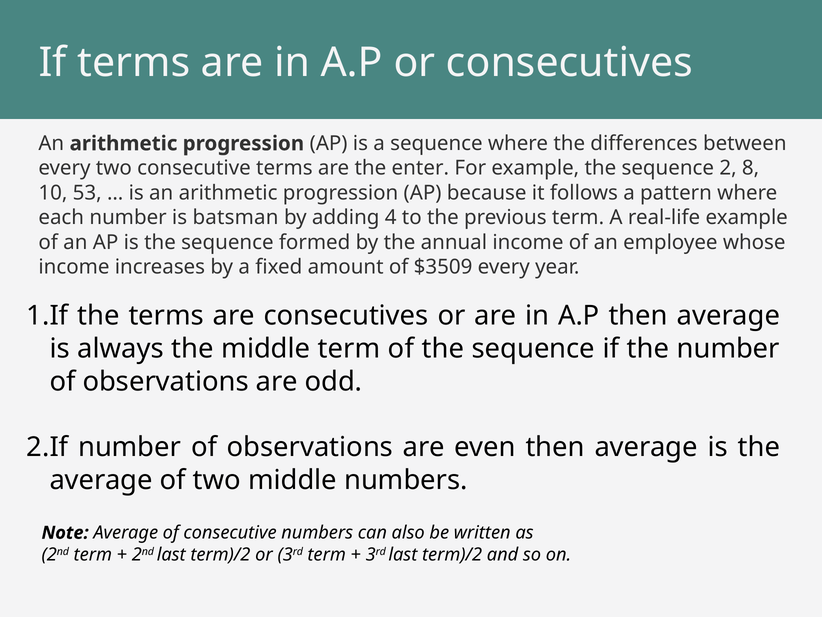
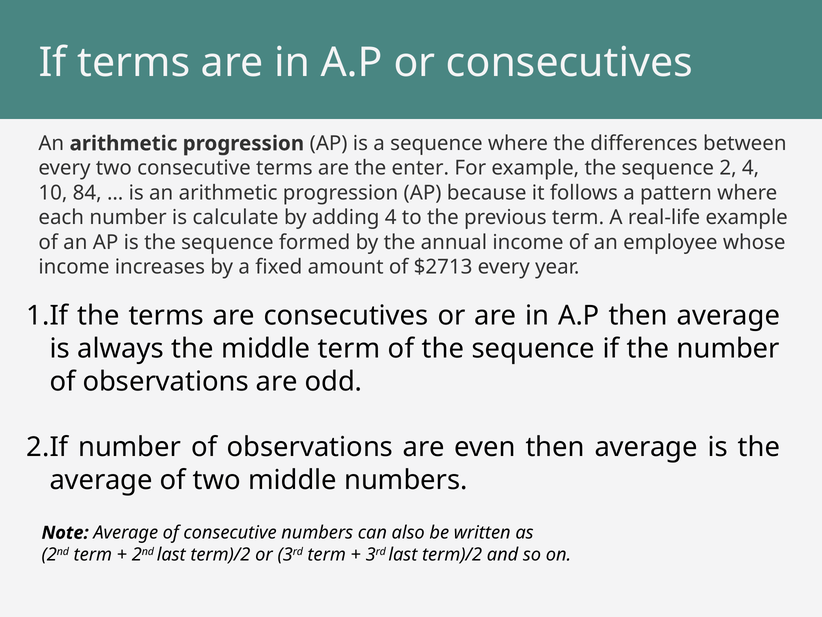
2 8: 8 -> 4
53: 53 -> 84
batsman: batsman -> calculate
$3509: $3509 -> $2713
